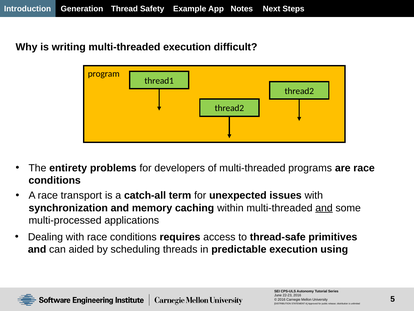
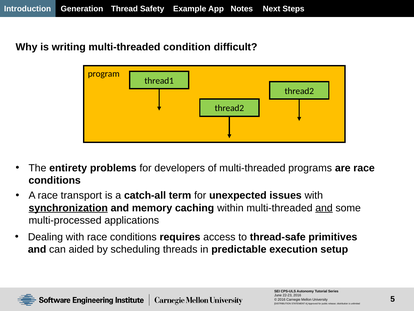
multi-threaded execution: execution -> condition
synchronization underline: none -> present
using: using -> setup
